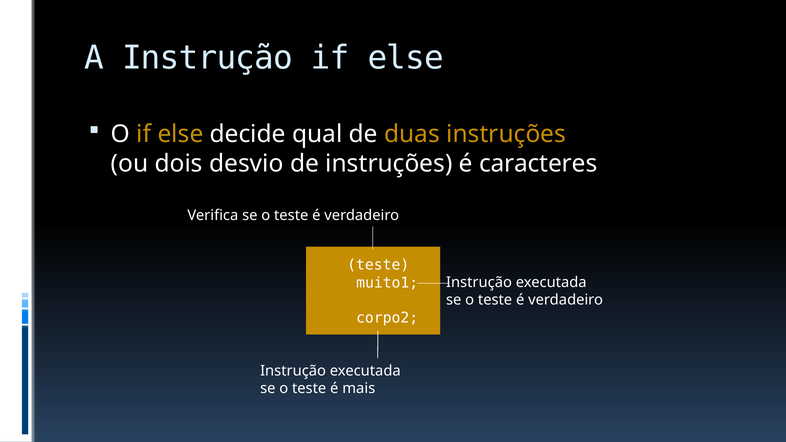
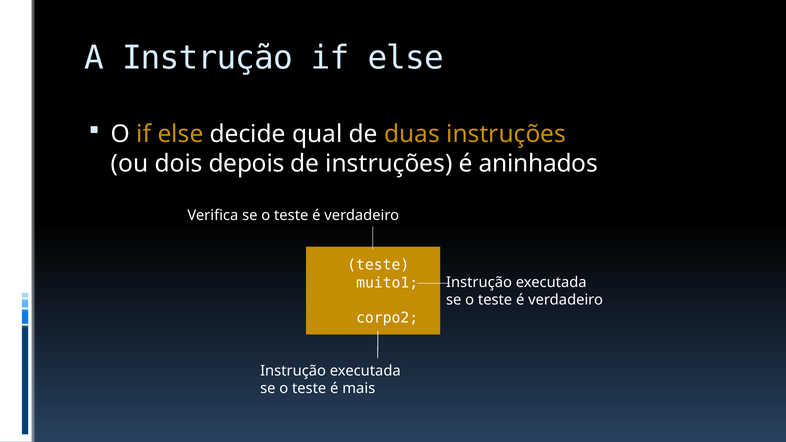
desvio: desvio -> depois
caracteres: caracteres -> aninhados
